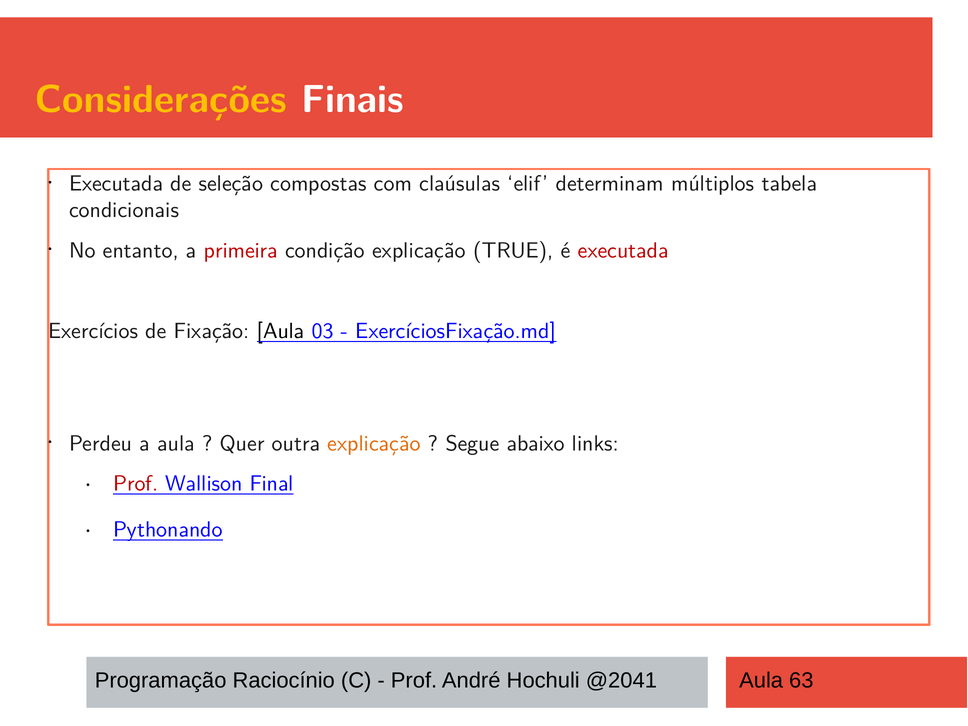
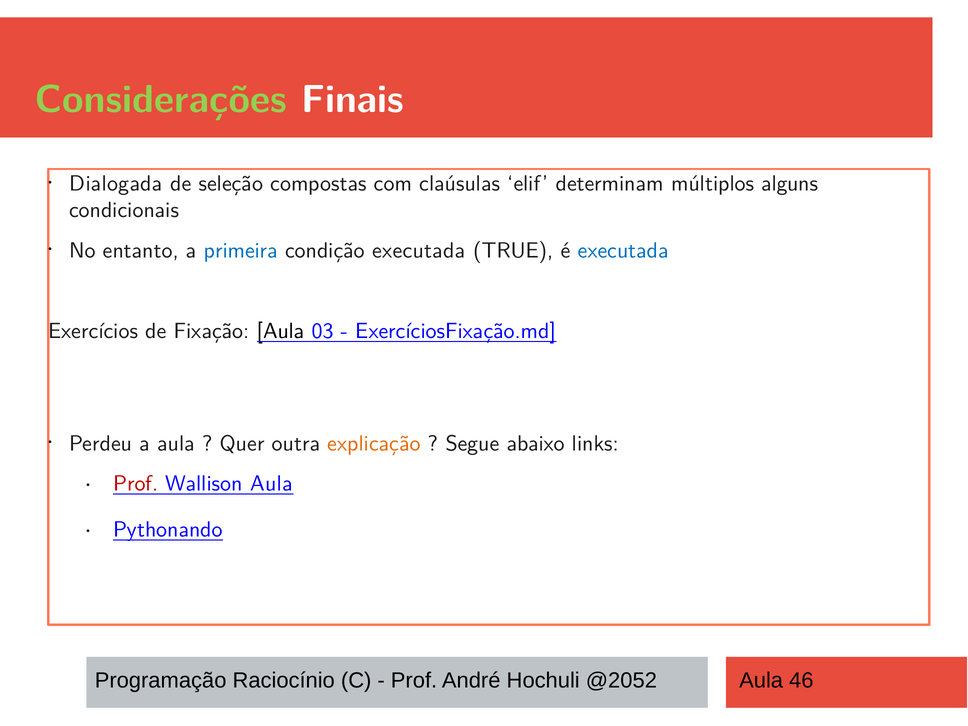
Considerações colour: yellow -> light green
Executada at (116, 184): Executada -> Dialogada
tabela: tabela -> alguns
primeira colour: red -> blue
condição explicação: explicação -> executada
executada at (623, 250) colour: red -> blue
Wallison Final: Final -> Aula
@2041: @2041 -> @2052
63: 63 -> 46
